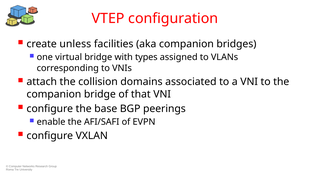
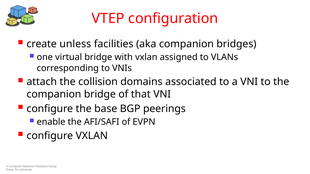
with types: types -> vxlan
